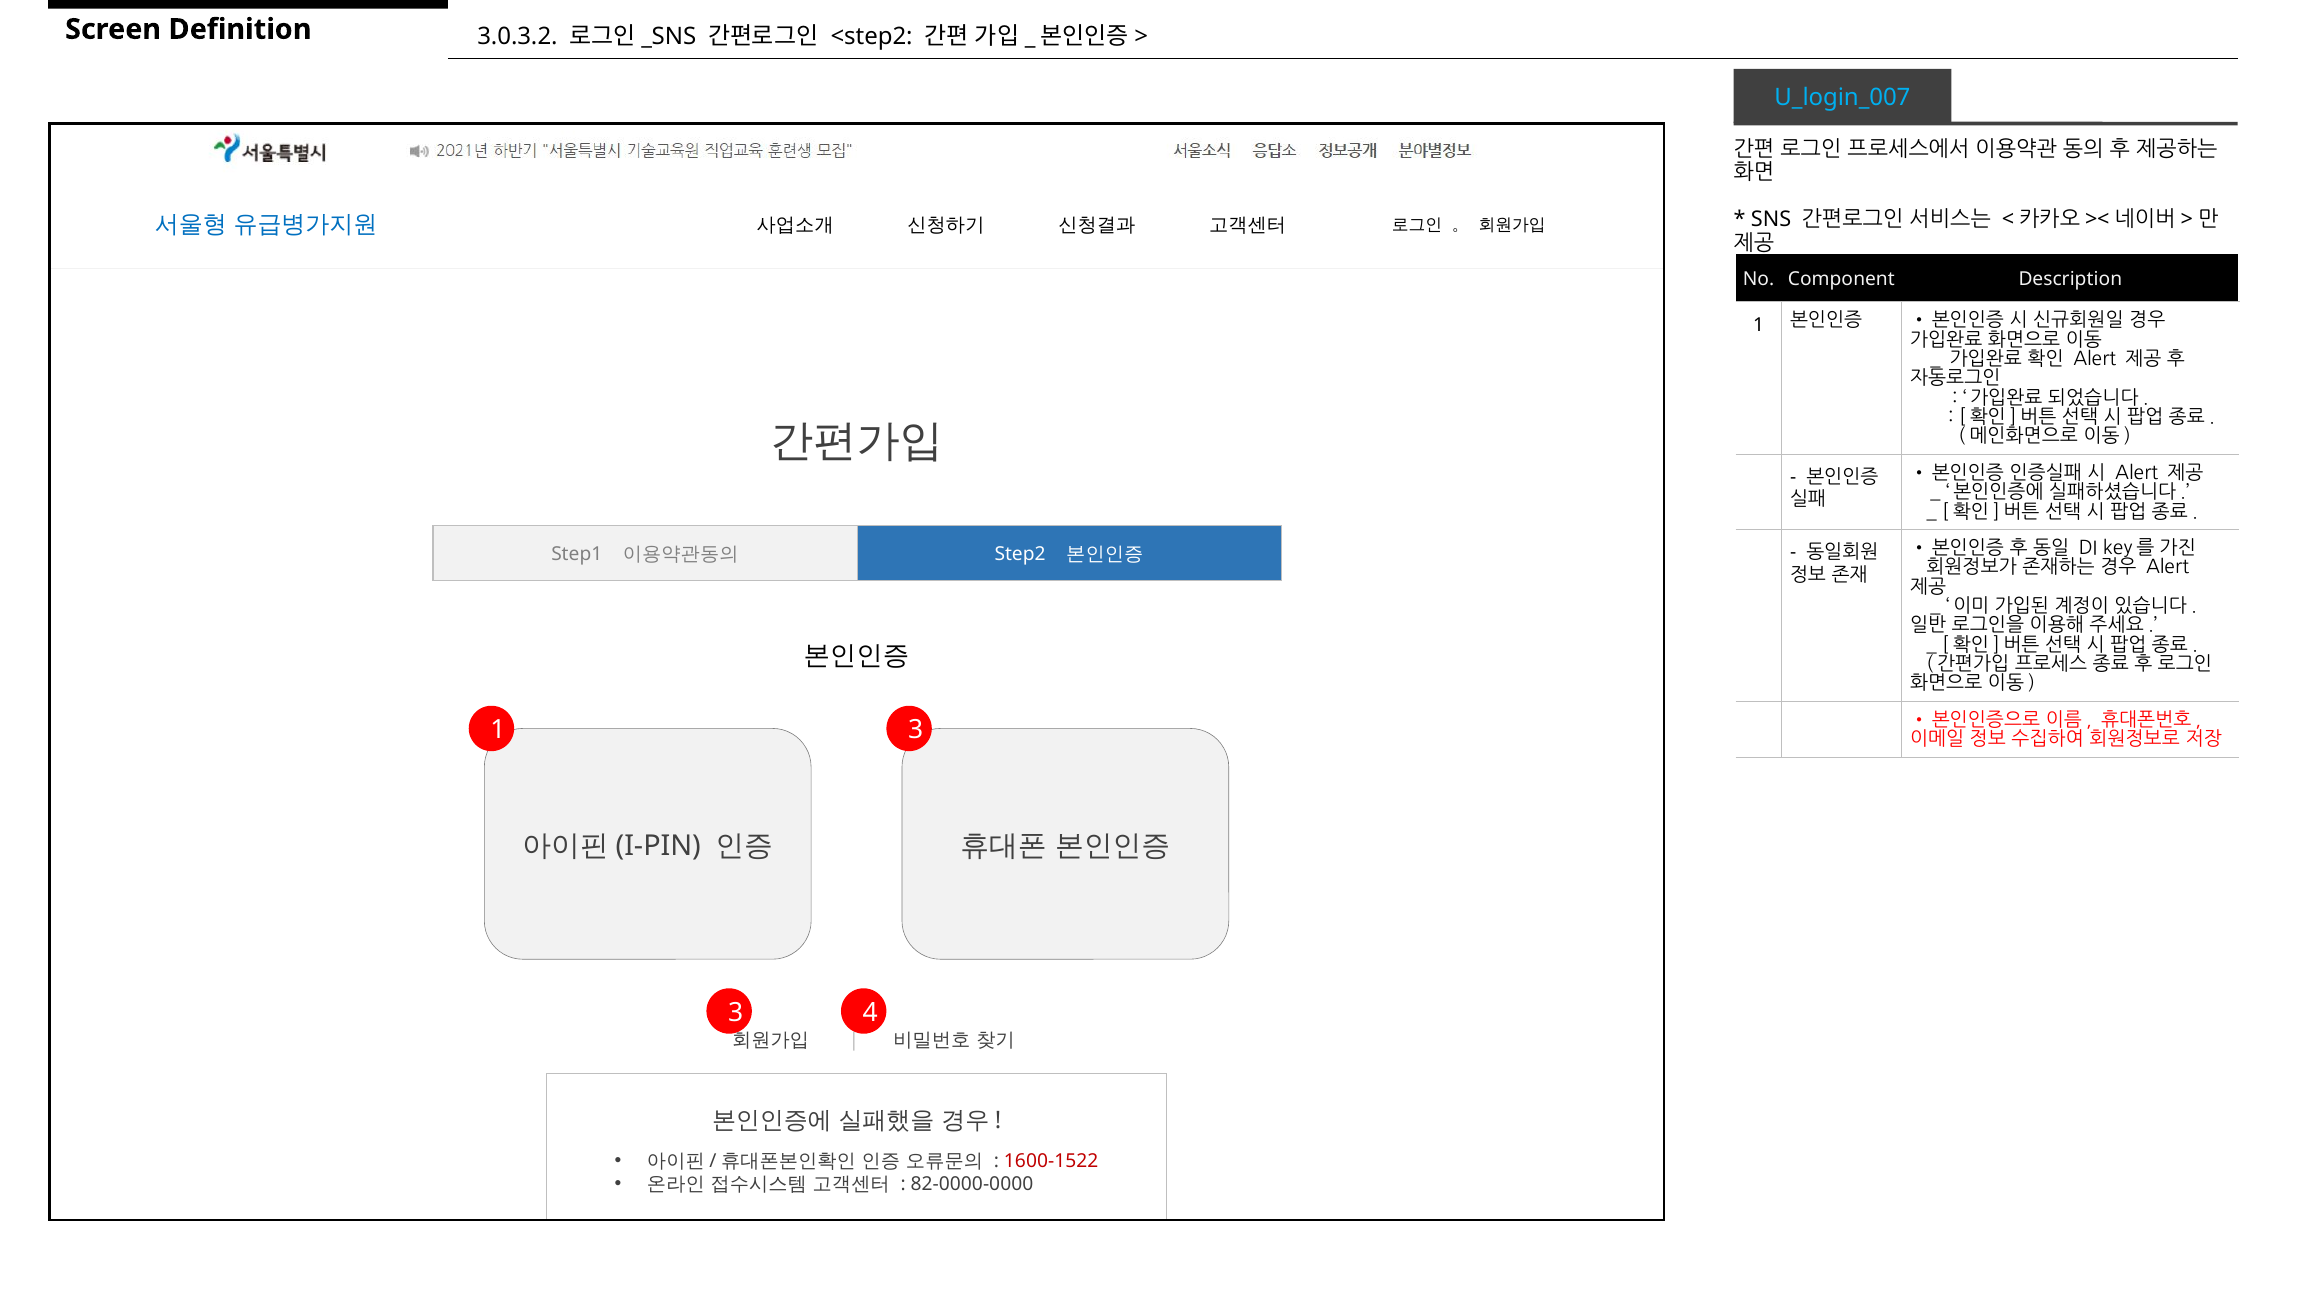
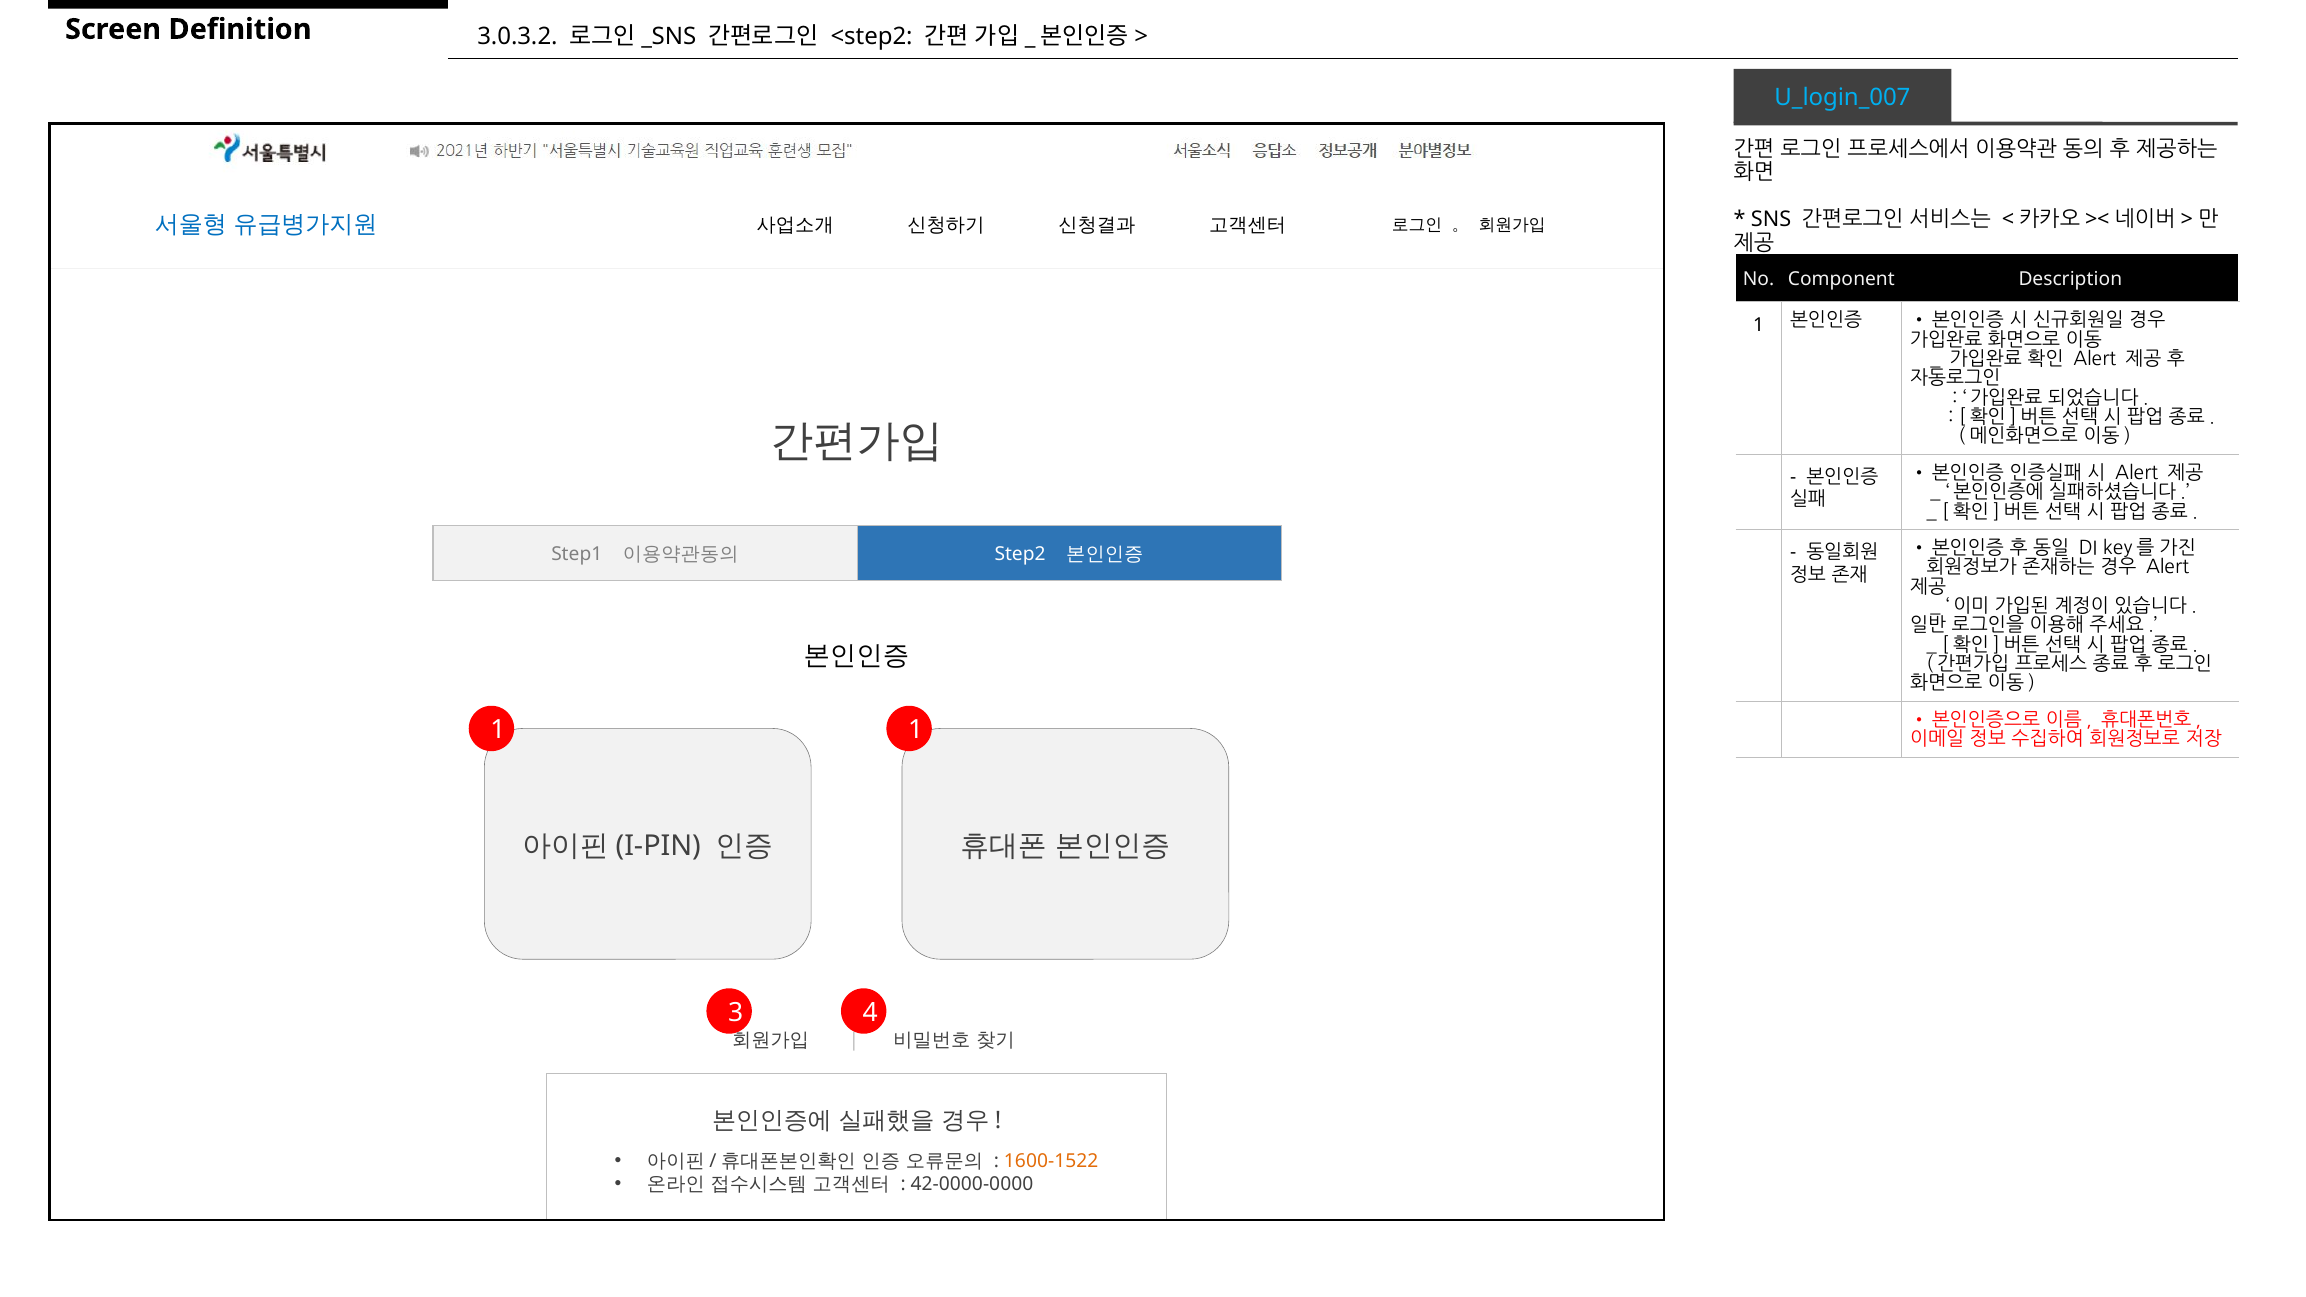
1 3: 3 -> 1
1600-1522 colour: red -> orange
82-0000-0000: 82-0000-0000 -> 42-0000-0000
